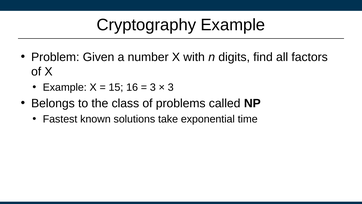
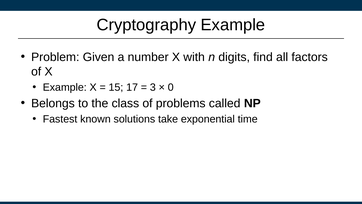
16: 16 -> 17
3 at (171, 87): 3 -> 0
